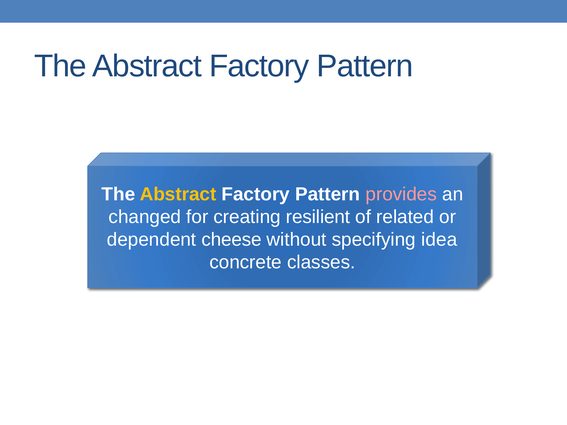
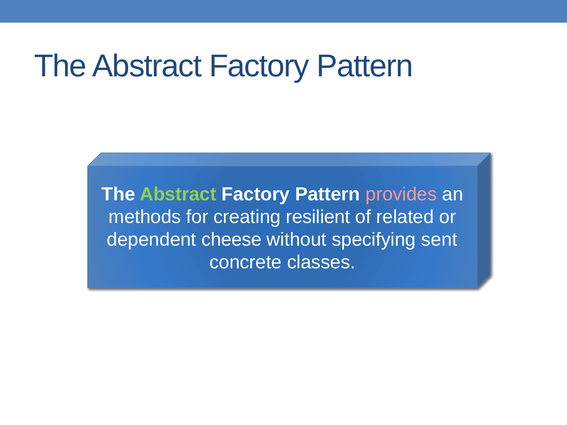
Abstract at (178, 194) colour: yellow -> light green
changed: changed -> methods
idea: idea -> sent
